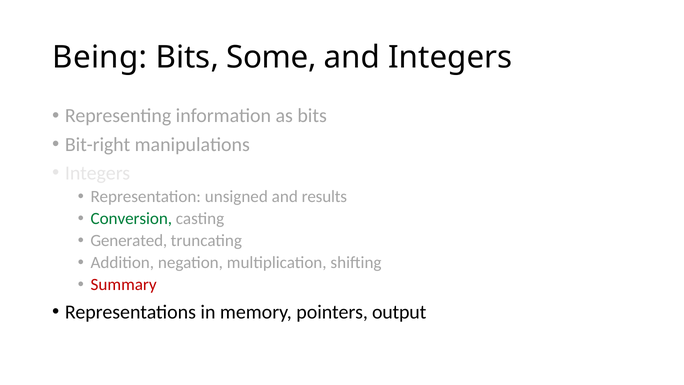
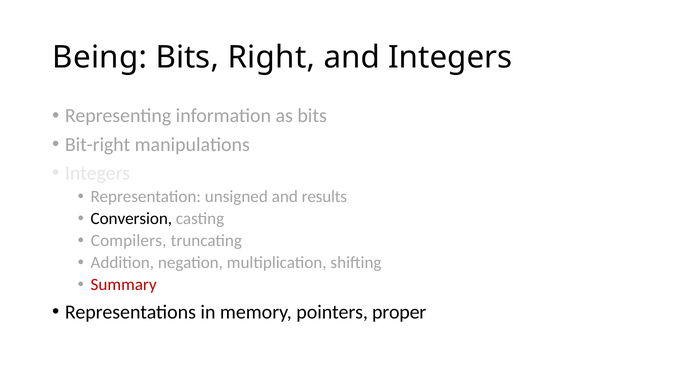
Some: Some -> Right
Conversion colour: green -> black
Generated: Generated -> Compilers
output: output -> proper
